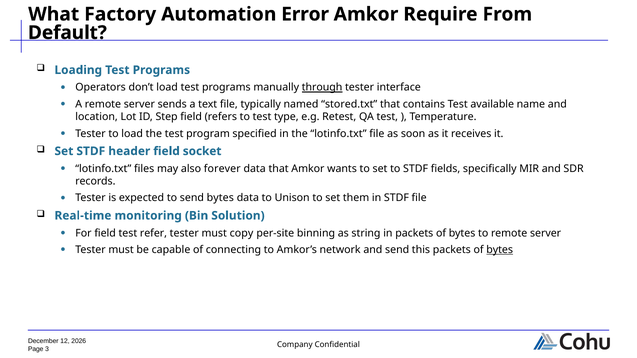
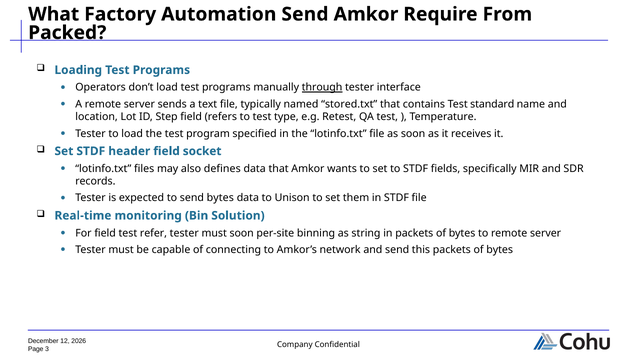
Automation Error: Error -> Send
Default: Default -> Packed
available: available -> standard
forever: forever -> defines
must copy: copy -> soon
bytes at (500, 250) underline: present -> none
